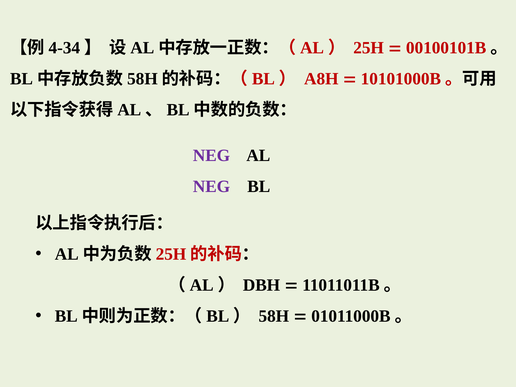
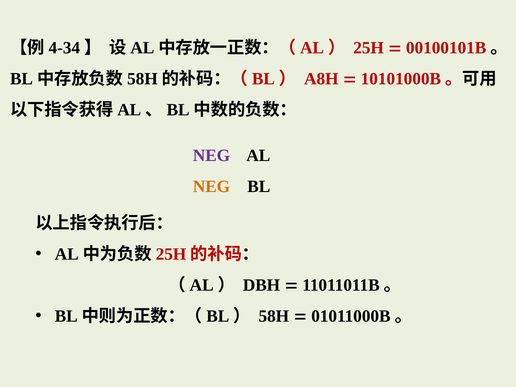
NEG at (211, 186) colour: purple -> orange
